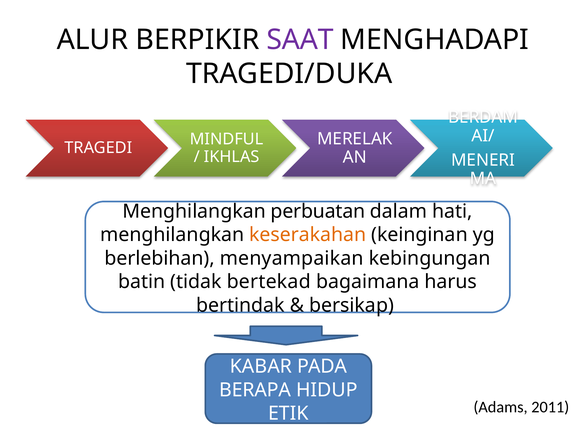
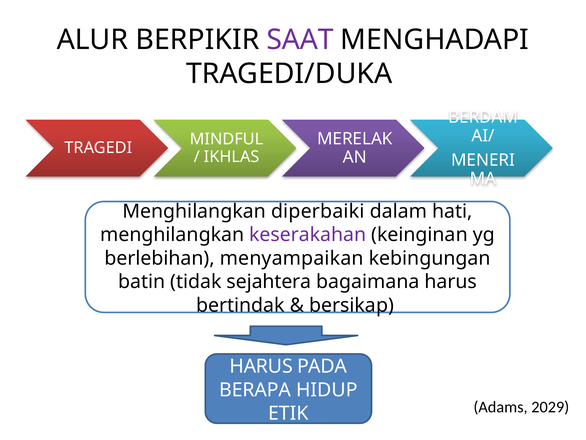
perbuatan: perbuatan -> diperbaiki
keserakahan colour: orange -> purple
bertekad: bertekad -> sejahtera
KABAR at (261, 366): KABAR -> HARUS
2011: 2011 -> 2029
